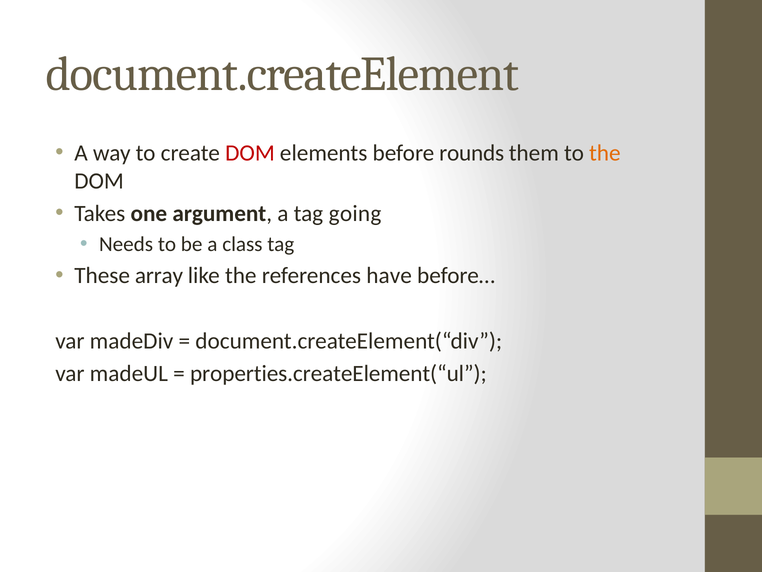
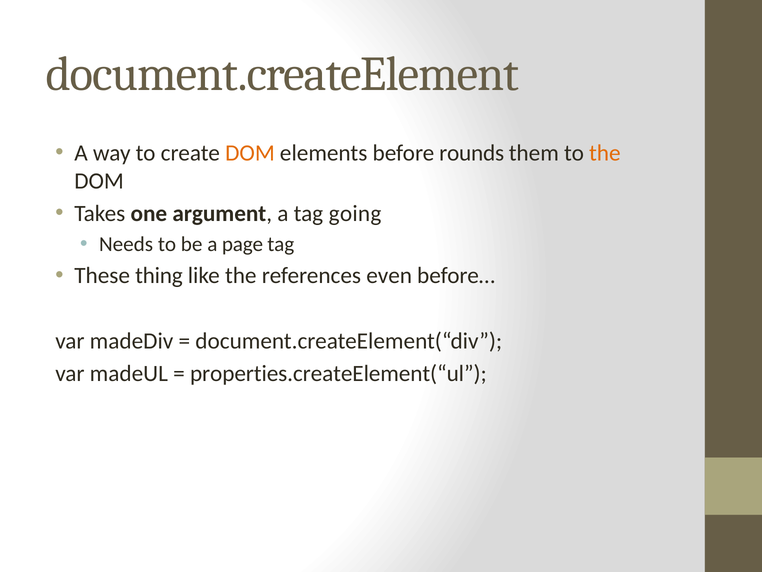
DOM at (250, 153) colour: red -> orange
class: class -> page
array: array -> thing
have: have -> even
